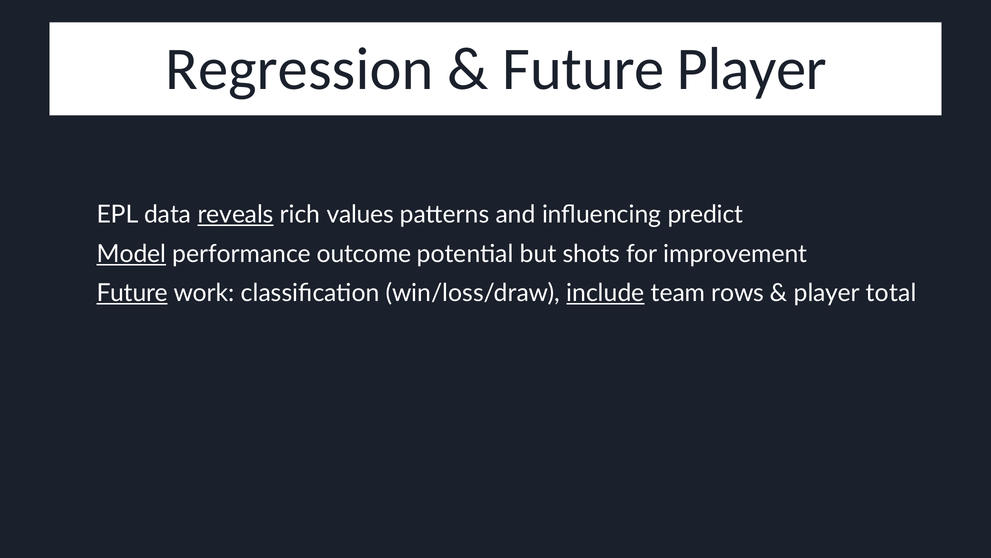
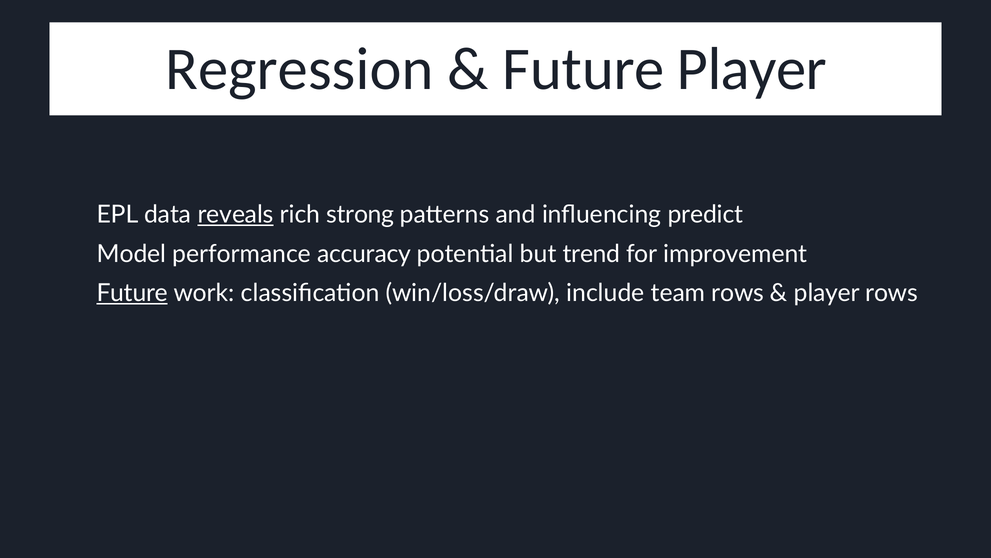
values: values -> strong
Model underline: present -> none
outcome: outcome -> accuracy
shots: shots -> trend
include underline: present -> none
player total: total -> rows
